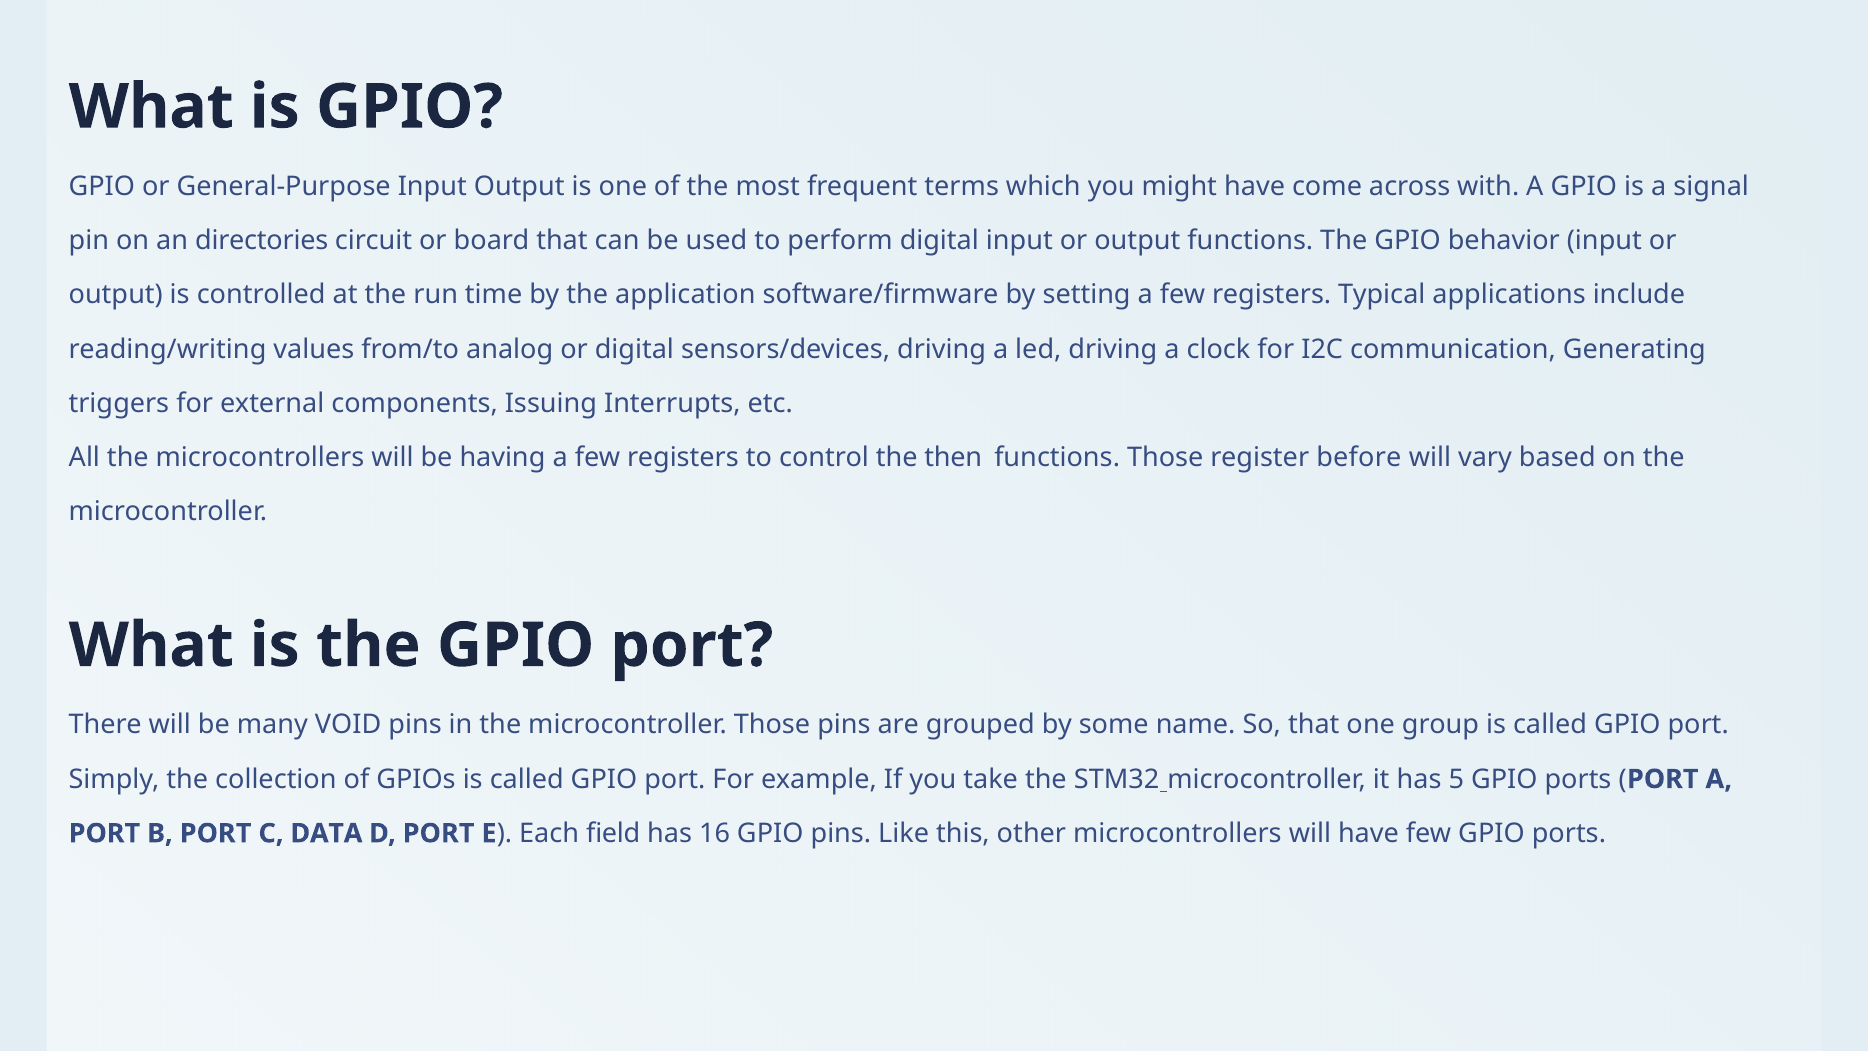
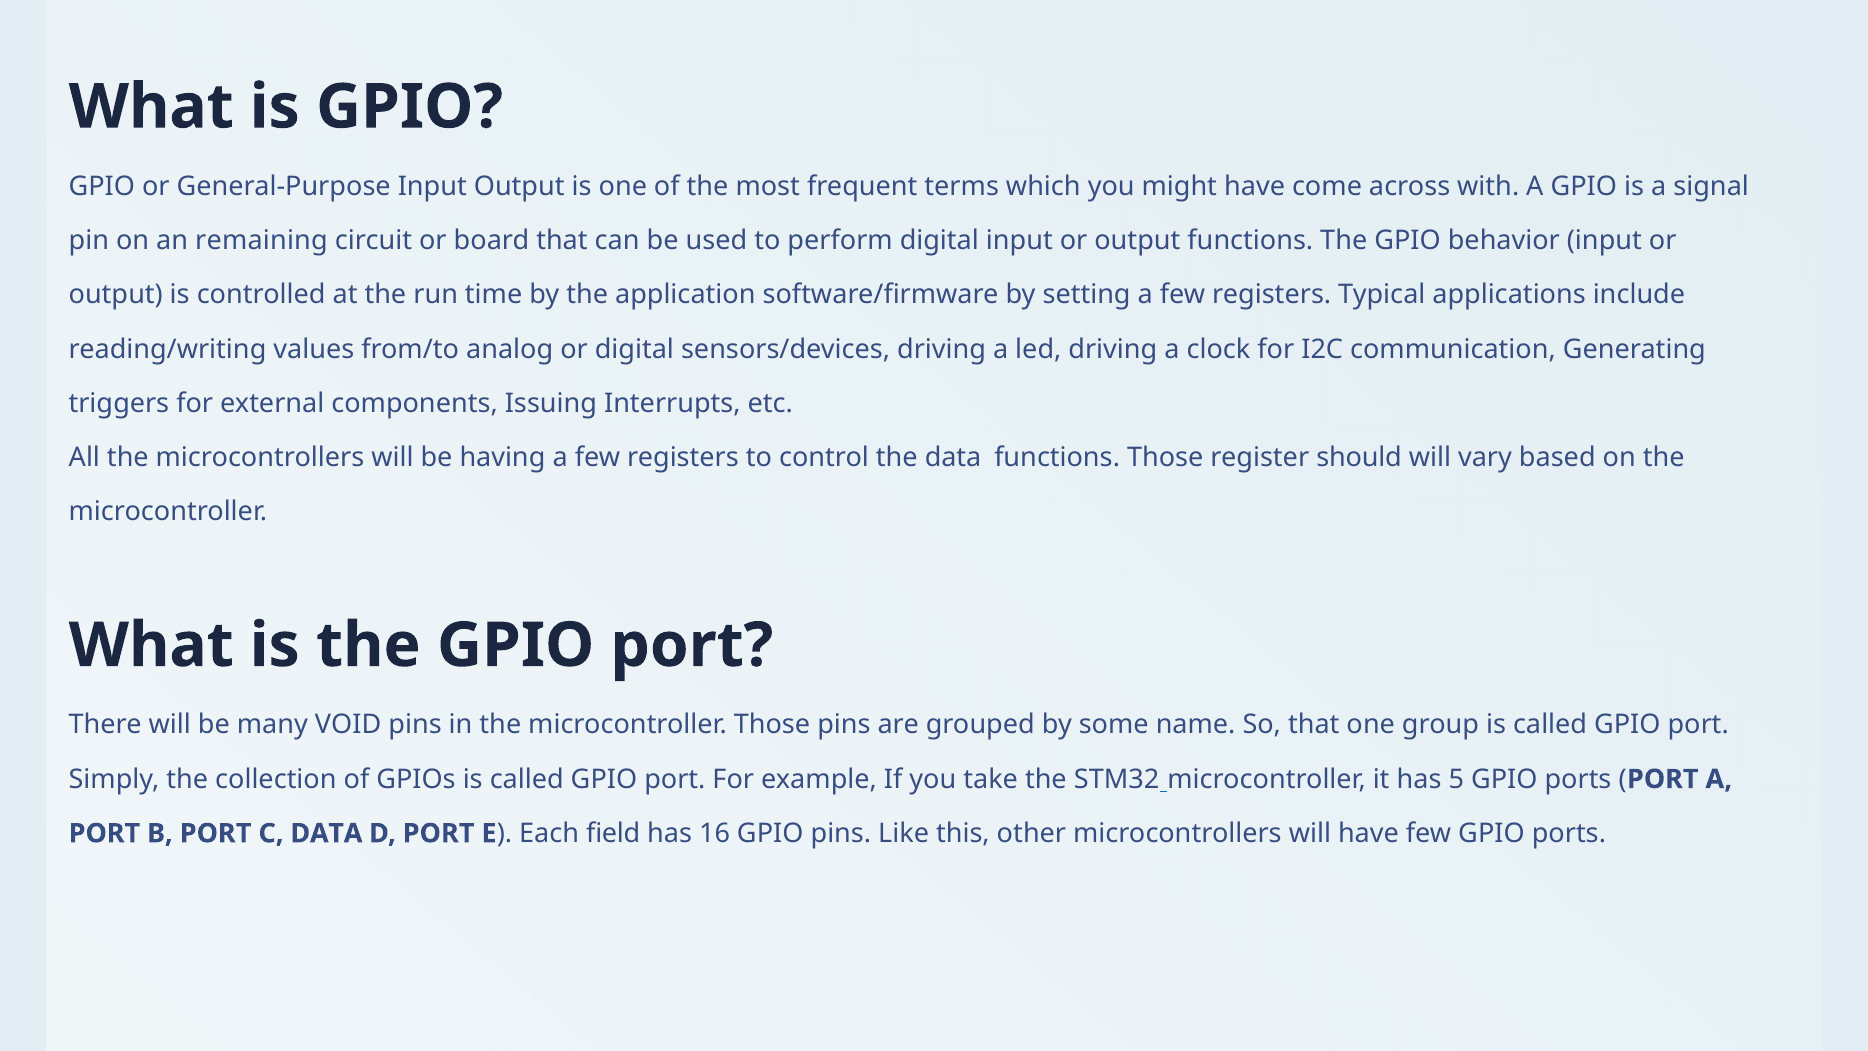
directories: directories -> remaining
the then: then -> data
before: before -> should
